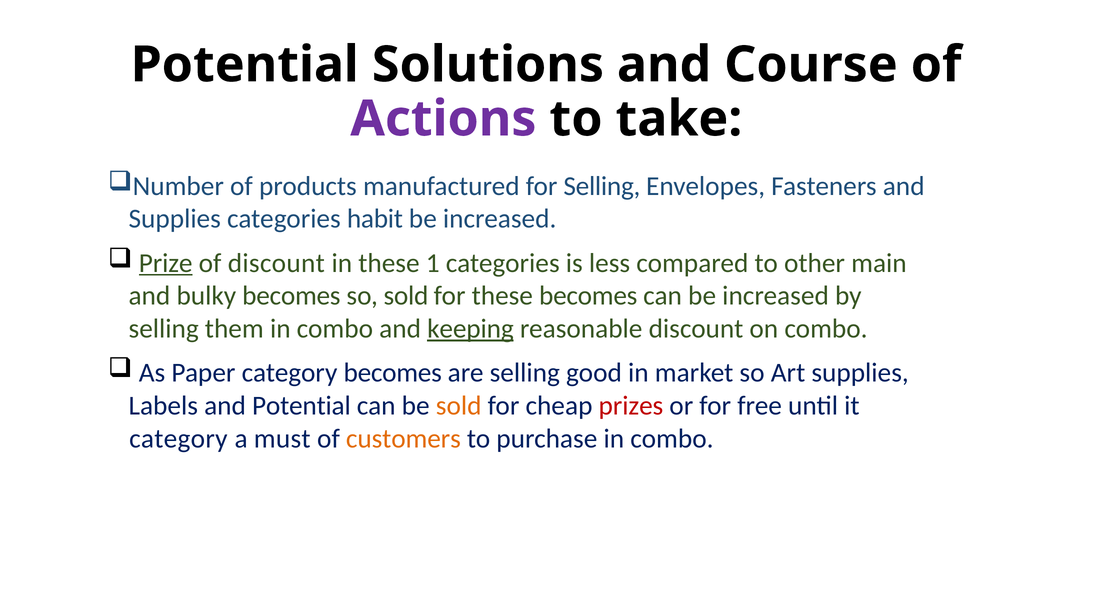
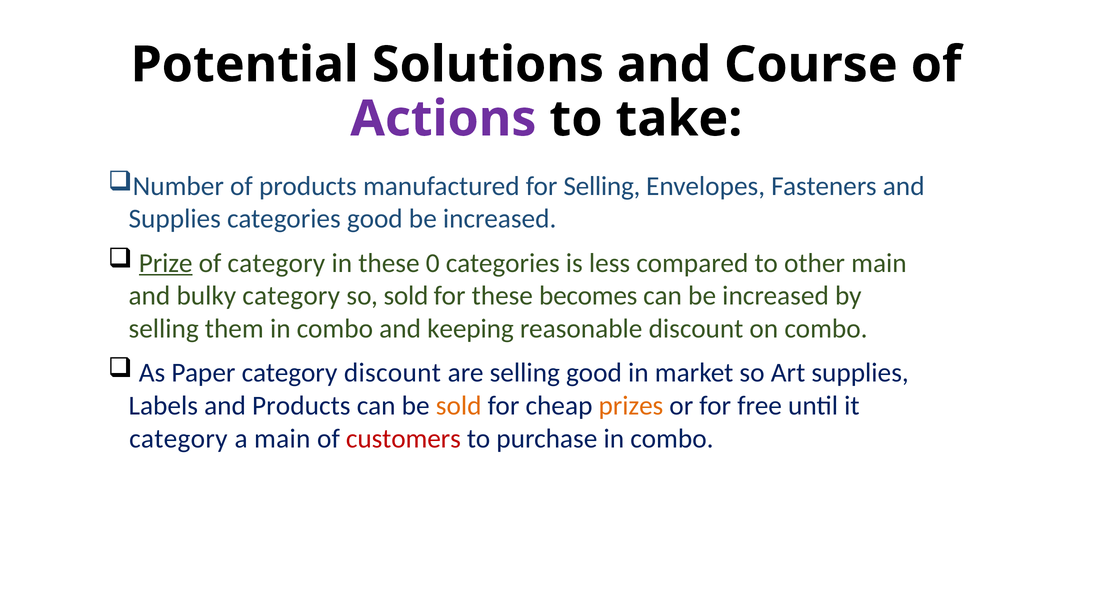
categories habit: habit -> good
of discount: discount -> category
1: 1 -> 0
bulky becomes: becomes -> category
keeping underline: present -> none
category becomes: becomes -> discount
and Potential: Potential -> Products
prizes colour: red -> orange
a must: must -> main
customers colour: orange -> red
